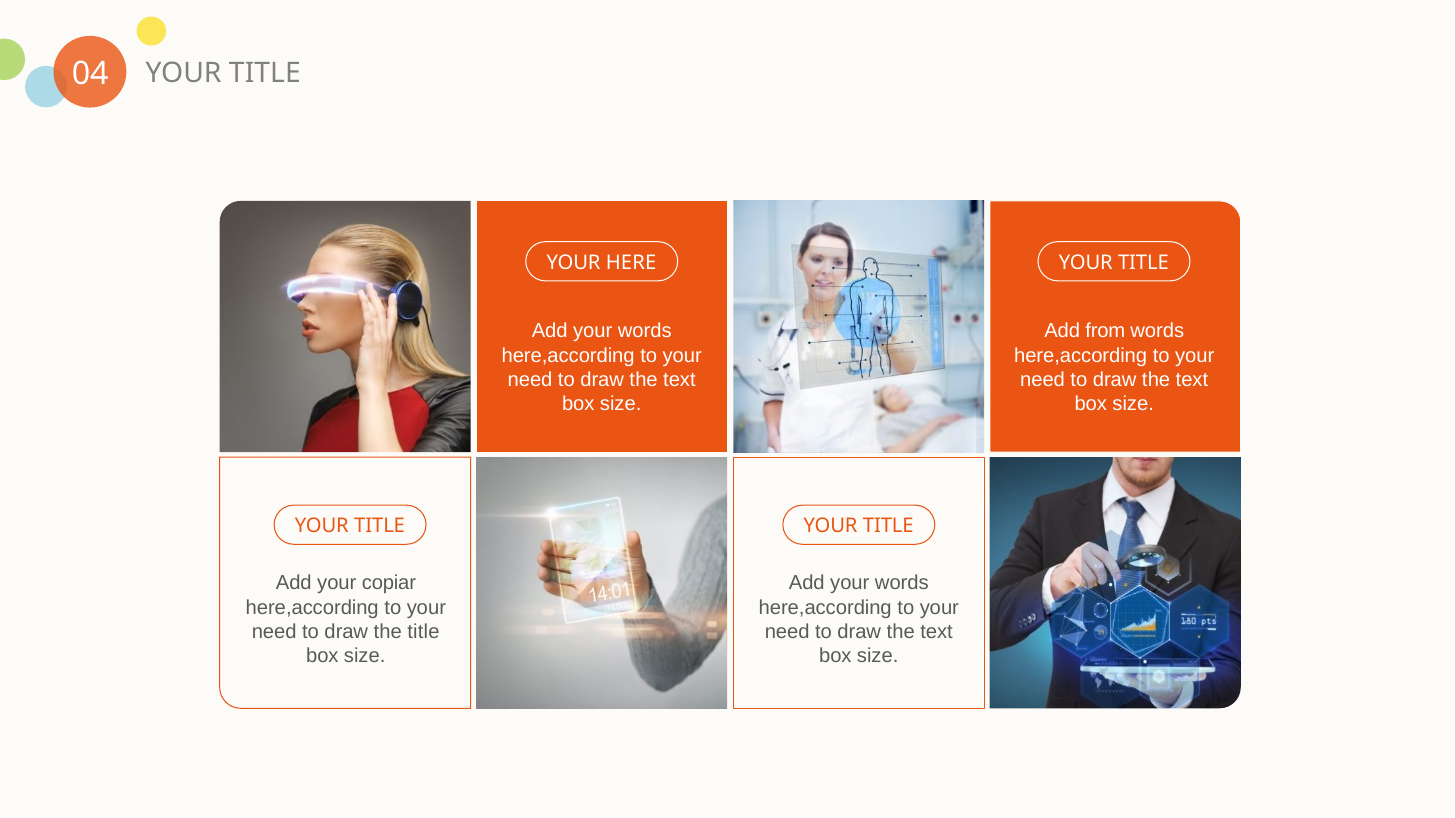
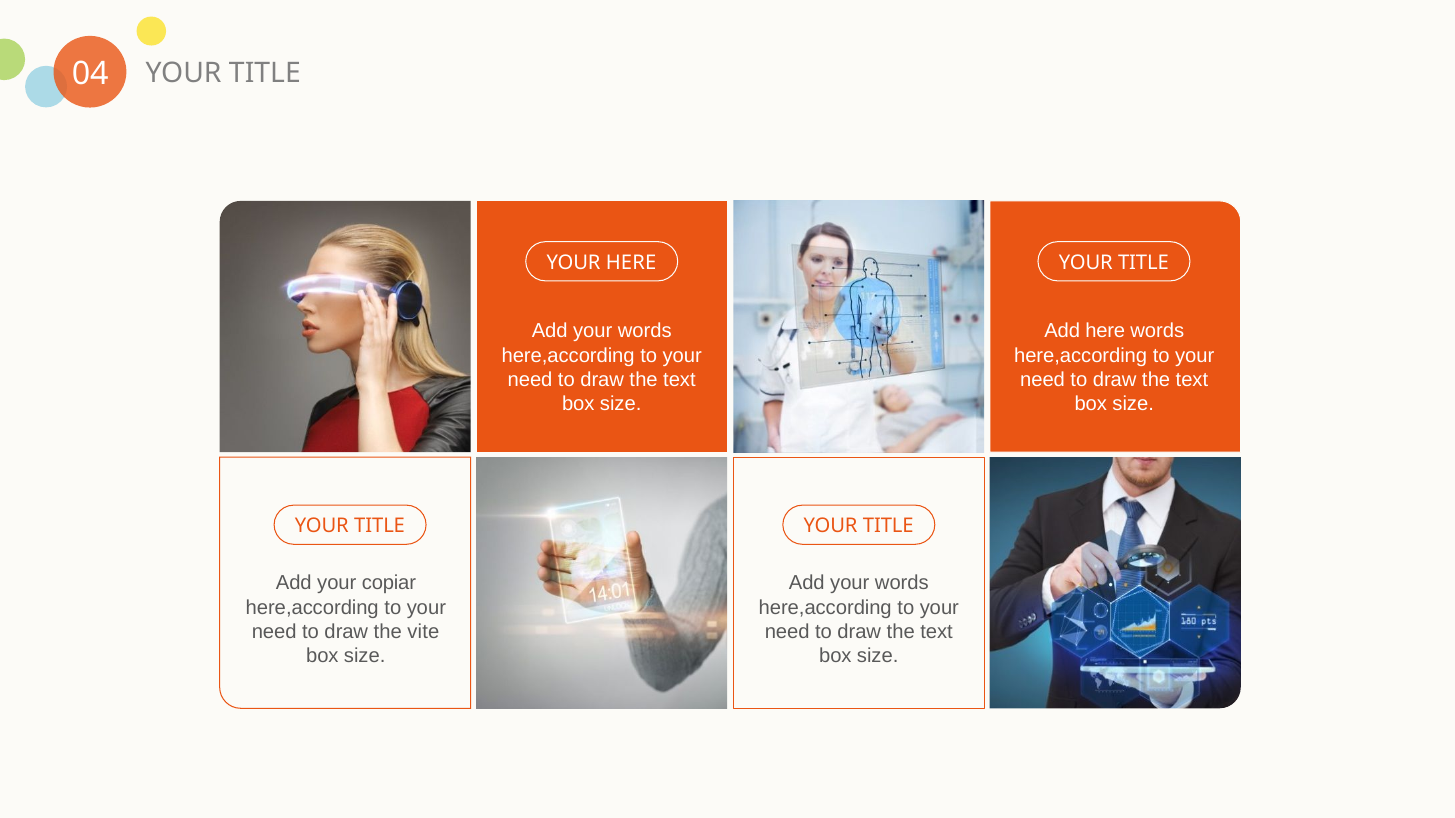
Add from: from -> here
the title: title -> vite
